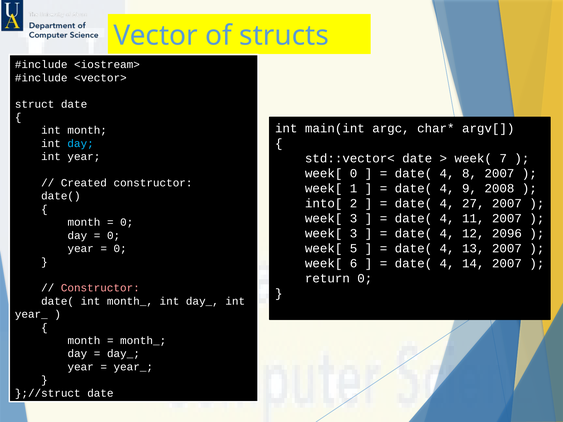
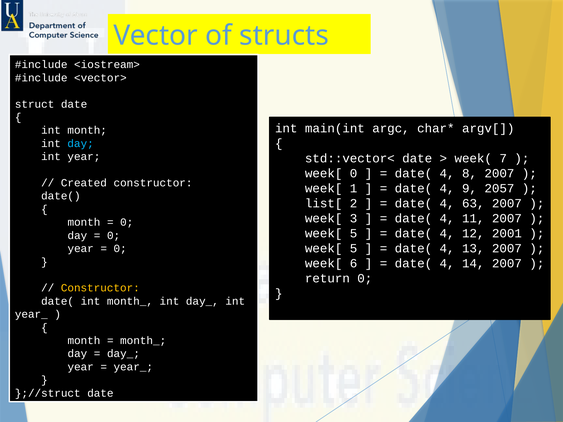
2008: 2008 -> 2057
into[: into[ -> list[
27: 27 -> 63
3 at (354, 233): 3 -> 5
2096: 2096 -> 2001
Constructor at (100, 288) colour: pink -> yellow
